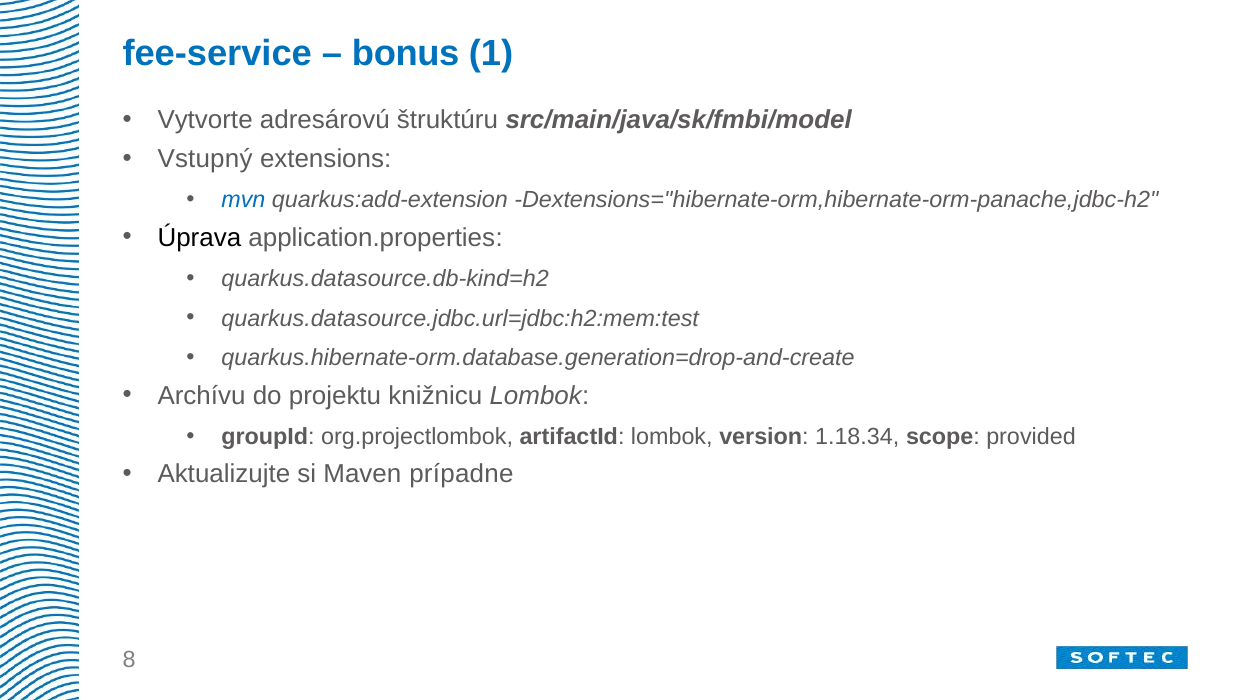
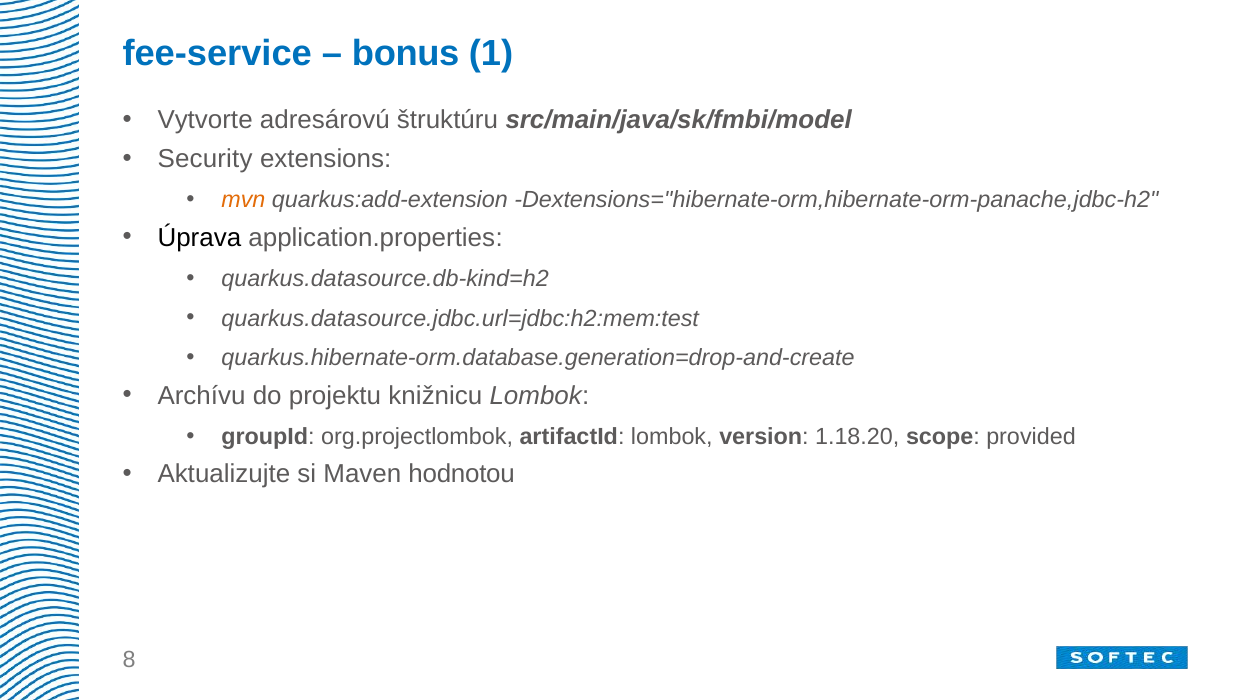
Vstupný: Vstupný -> Security
mvn colour: blue -> orange
1.18.34: 1.18.34 -> 1.18.20
prípadne: prípadne -> hodnotou
